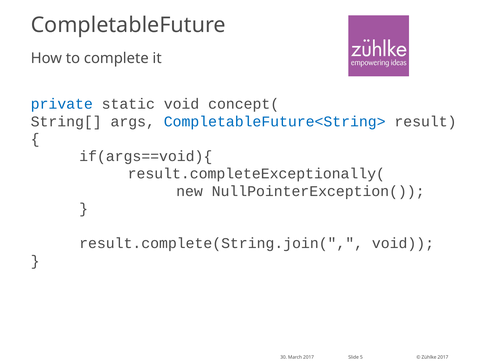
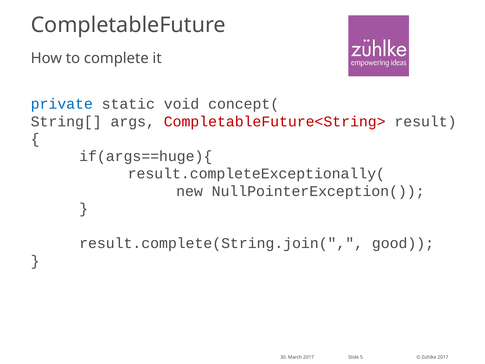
CompletableFuture<String> colour: blue -> red
if(args==void){: if(args==void){ -> if(args==huge){
result.complete(String.join( void: void -> good
